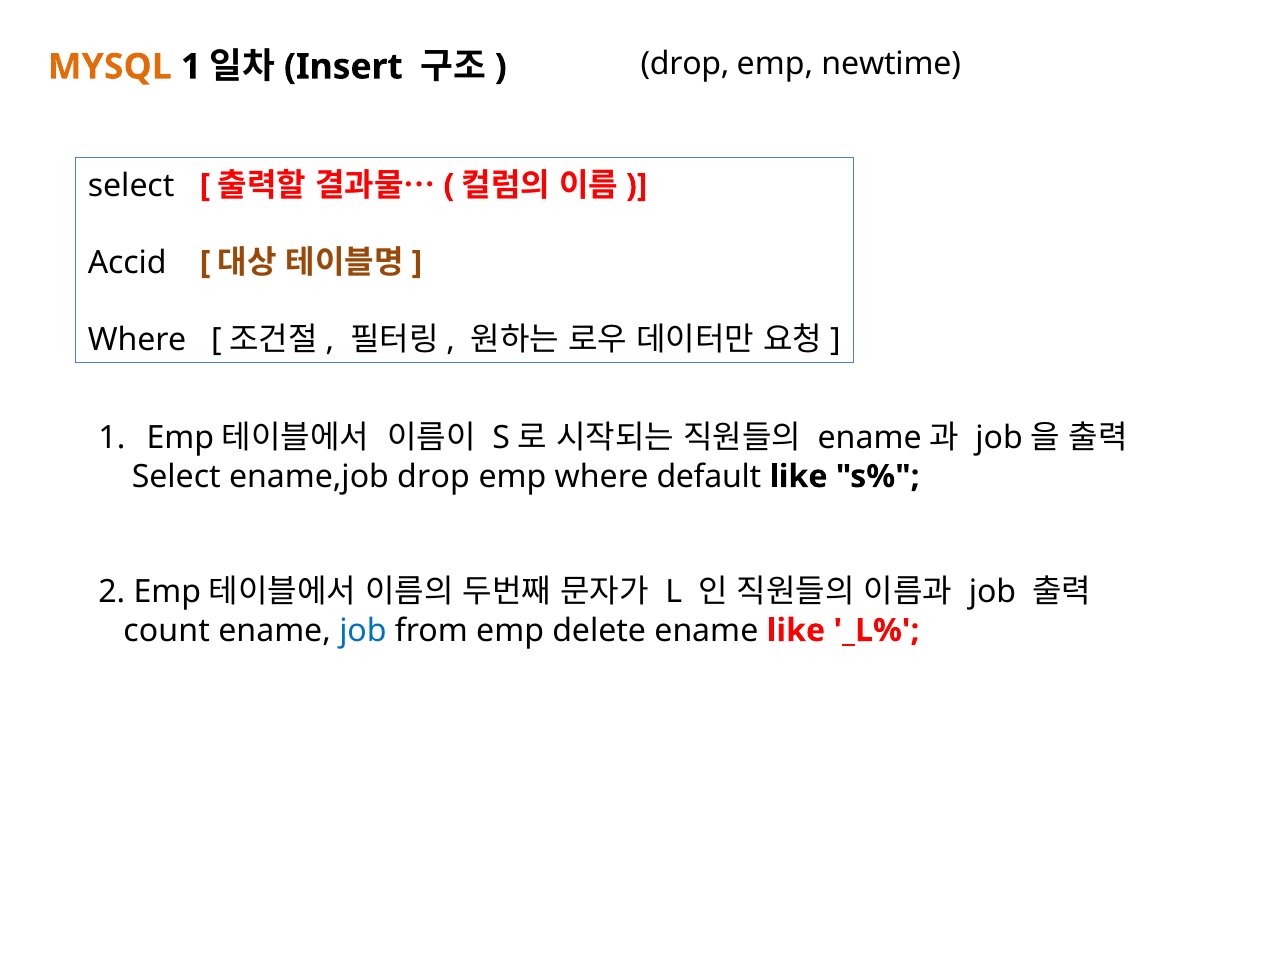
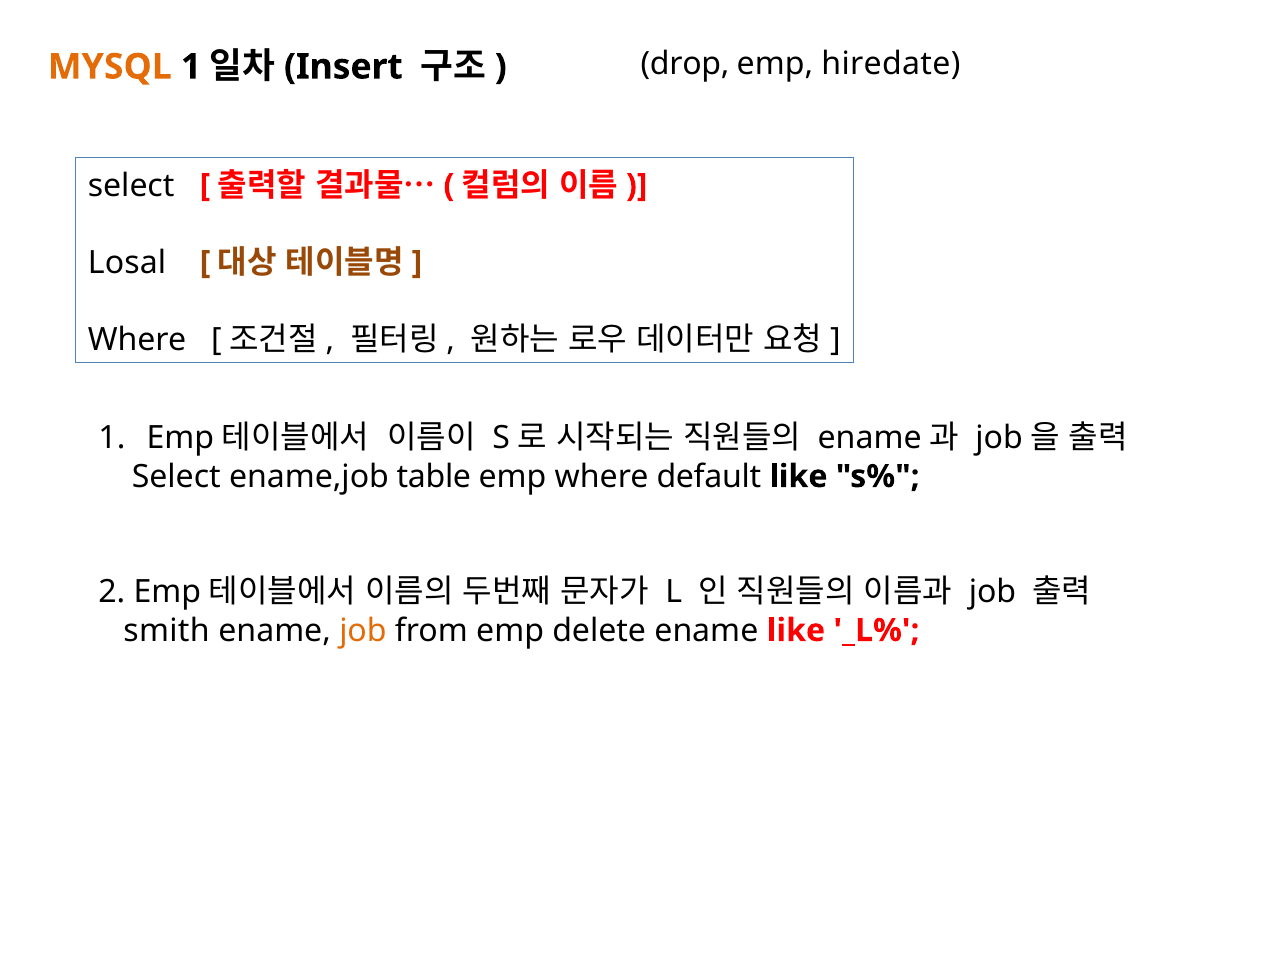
newtime: newtime -> hiredate
Accid: Accid -> Losal
ename,job drop: drop -> table
count: count -> smith
job at (363, 631) colour: blue -> orange
